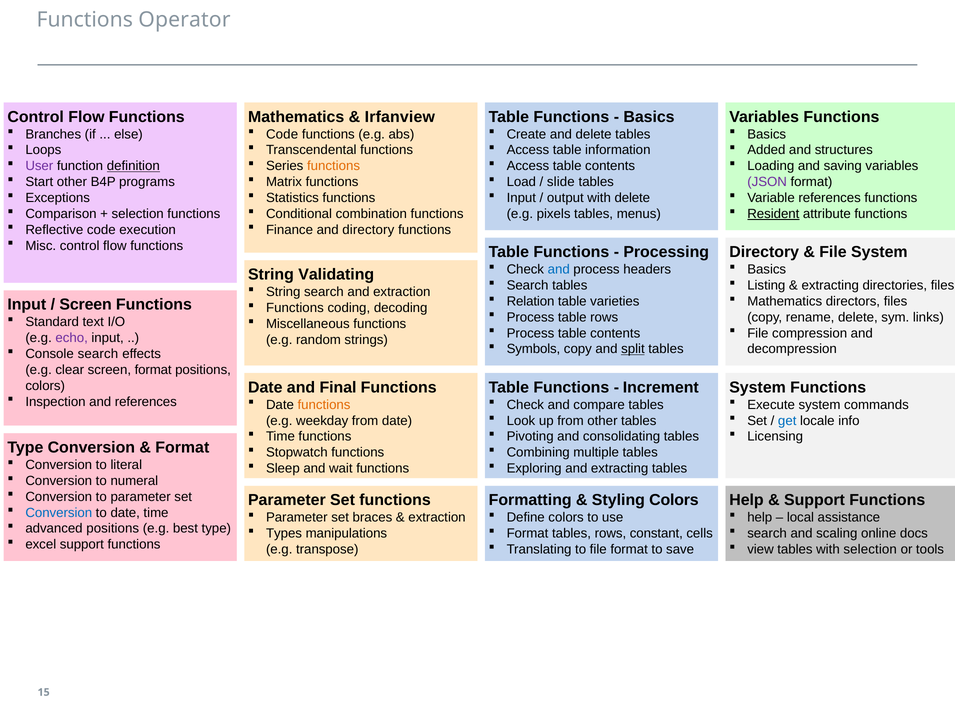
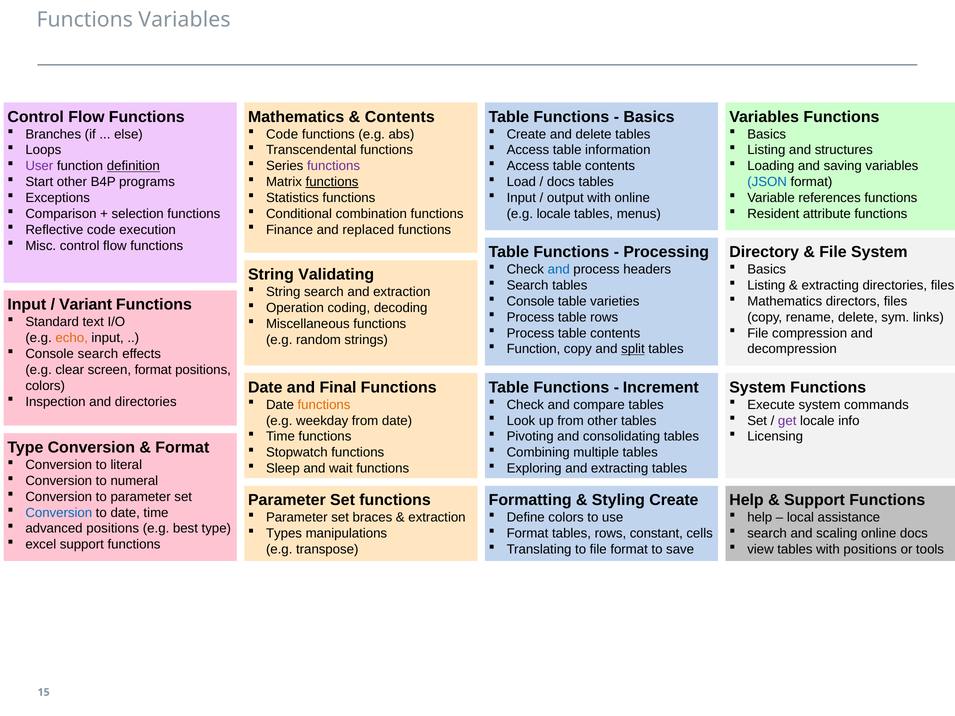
Functions Operator: Operator -> Variables
Irfanview at (400, 117): Irfanview -> Contents
Added at (766, 150): Added -> Listing
functions at (334, 166) colour: orange -> purple
functions at (332, 182) underline: none -> present
slide at (561, 182): slide -> docs
JSON colour: purple -> blue
with delete: delete -> online
Resident underline: present -> none
e.g pixels: pixels -> locale
and directory: directory -> replaced
Relation at (531, 301): Relation -> Console
Screen at (86, 305): Screen -> Variant
Functions at (295, 308): Functions -> Operation
echo colour: purple -> orange
Symbols at (533, 349): Symbols -> Function
and references: references -> directories
get colour: blue -> purple
Styling Colors: Colors -> Create
with selection: selection -> positions
